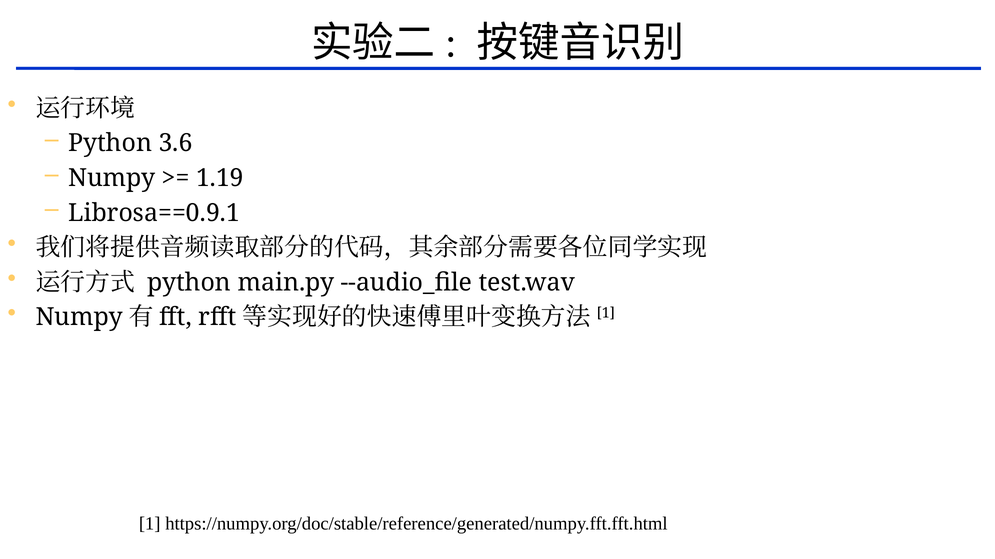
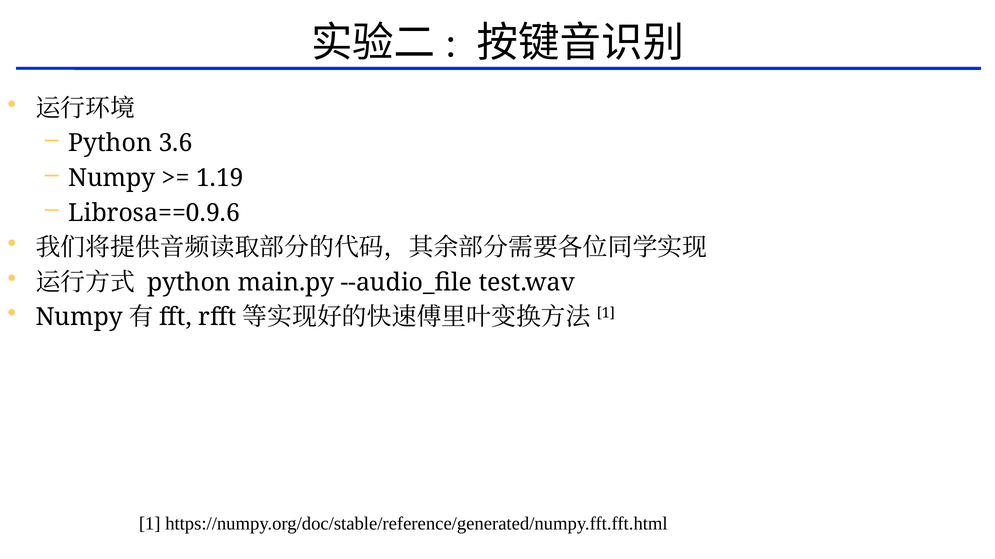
Librosa==0.9.1: Librosa==0.9.1 -> Librosa==0.9.6
